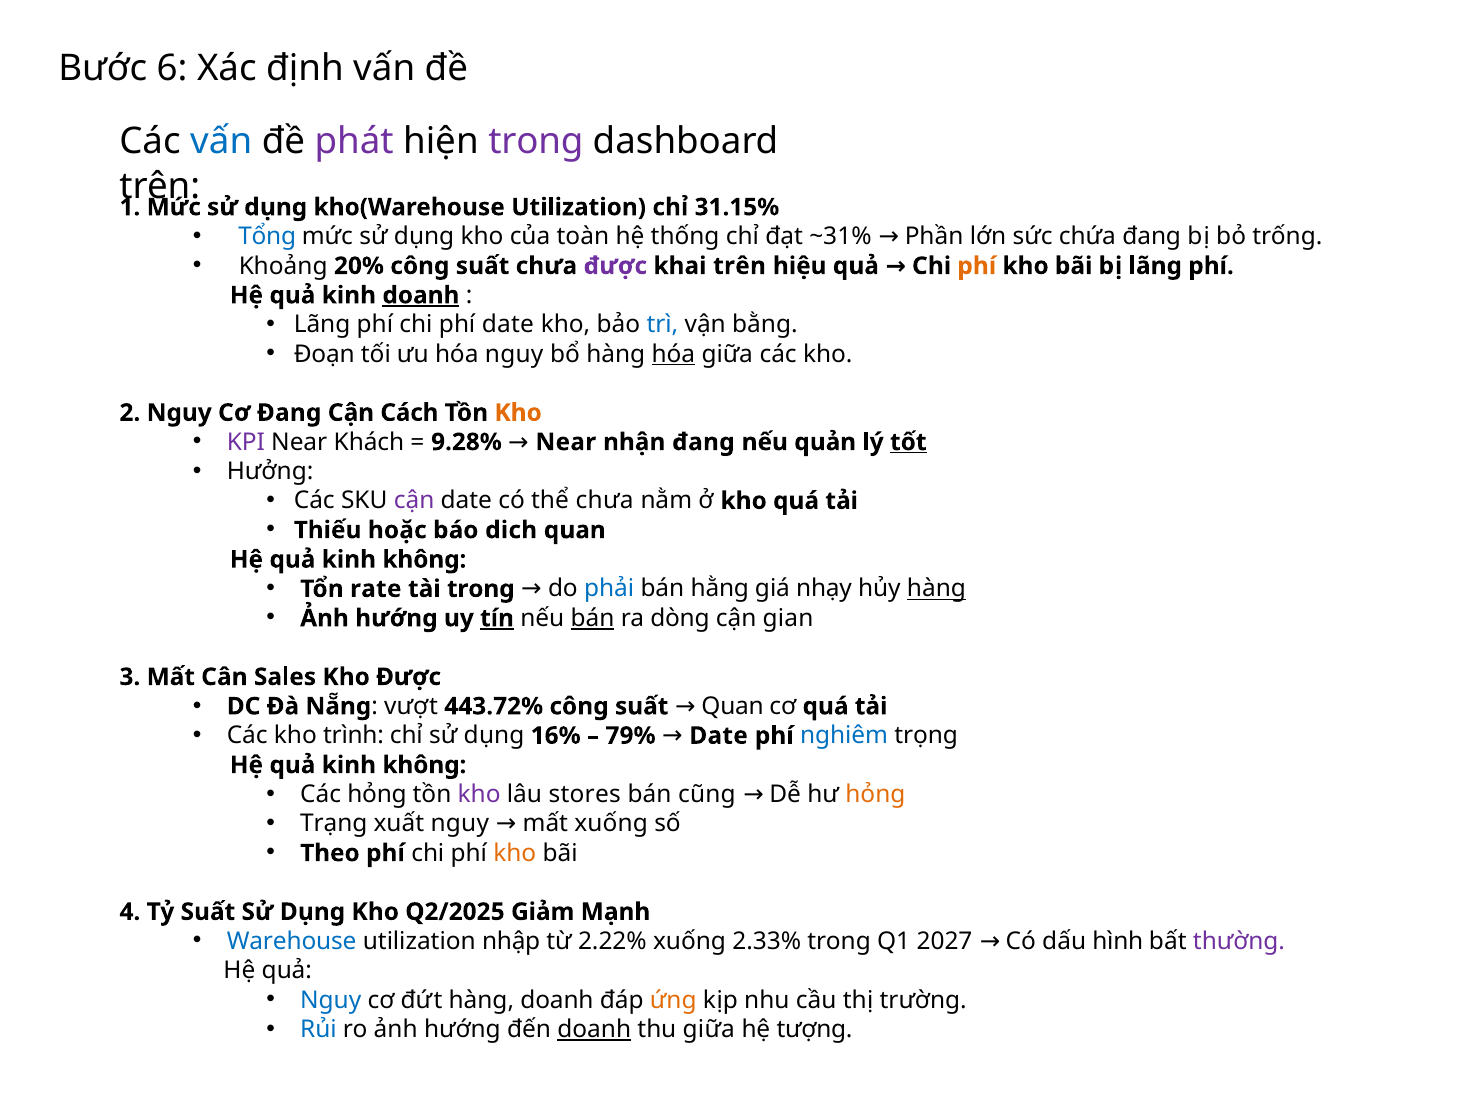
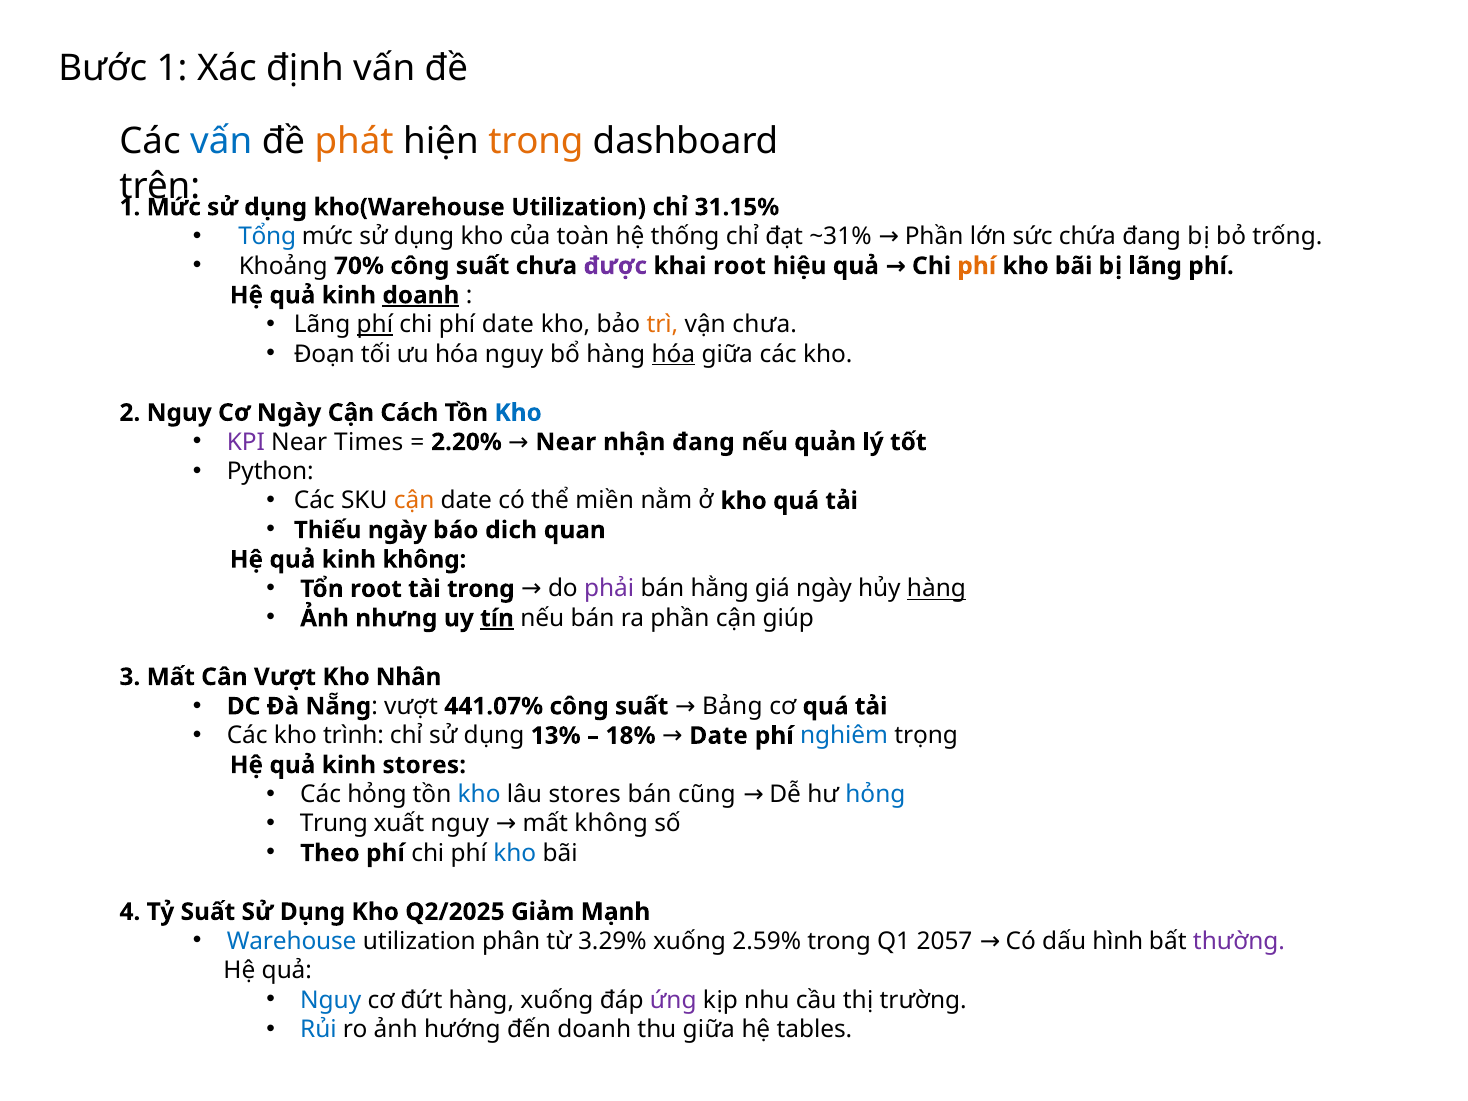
Bước 6: 6 -> 1
phát colour: purple -> orange
trong at (536, 142) colour: purple -> orange
20%: 20% -> 70%
trên at (740, 266): trên -> root
phí at (375, 325) underline: none -> present
trì colour: blue -> orange
vận bằng: bằng -> chưa
Cơ Đang: Đang -> Ngày
Kho at (518, 413) colour: orange -> blue
Khách: Khách -> Times
9.28%: 9.28% -> 2.20%
tốt underline: present -> none
Hưởng: Hưởng -> Python
cận at (414, 501) colour: purple -> orange
thể chưa: chưa -> miền
hoặc at (397, 530): hoặc -> ngày
Tổn rate: rate -> root
phải colour: blue -> purple
giá nhạy: nhạy -> ngày
hướng at (396, 618): hướng -> nhưng
bán at (593, 618) underline: present -> none
ra dòng: dòng -> phần
gian: gian -> giúp
Cân Sales: Sales -> Vượt
Kho Được: Được -> Nhân
443.72%: 443.72% -> 441.07%
Quan: Quan -> Bảng
16%: 16% -> 13%
79%: 79% -> 18%
không at (424, 765): không -> stores
kho at (479, 794) colour: purple -> blue
hỏng at (875, 794) colour: orange -> blue
Trạng: Trạng -> Trung
mất xuống: xuống -> không
kho at (515, 853) colour: orange -> blue
nhập: nhập -> phân
2.22%: 2.22% -> 3.29%
2.33%: 2.33% -> 2.59%
2027: 2027 -> 2057
hàng doanh: doanh -> xuống
ứng colour: orange -> purple
doanh at (594, 1029) underline: present -> none
tượng: tượng -> tables
